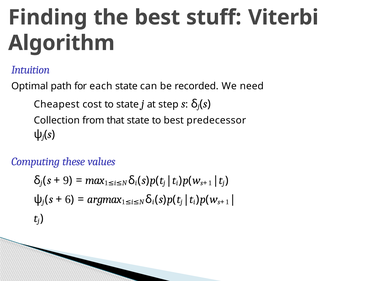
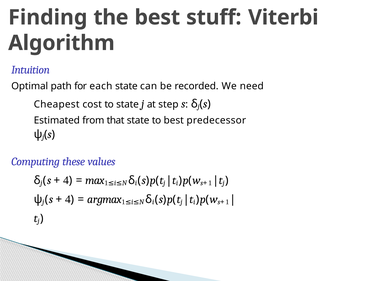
Collection: Collection -> Estimated
9 at (66, 181): 9 -> 4
6 at (68, 200): 6 -> 4
